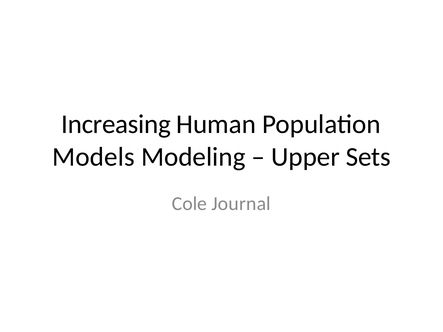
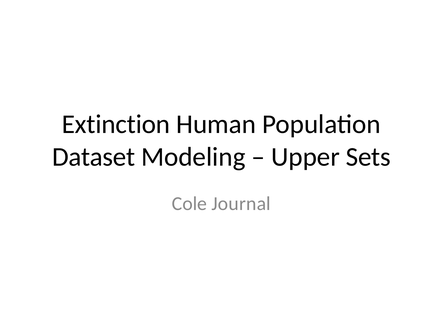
Increasing: Increasing -> Extinction
Models: Models -> Dataset
